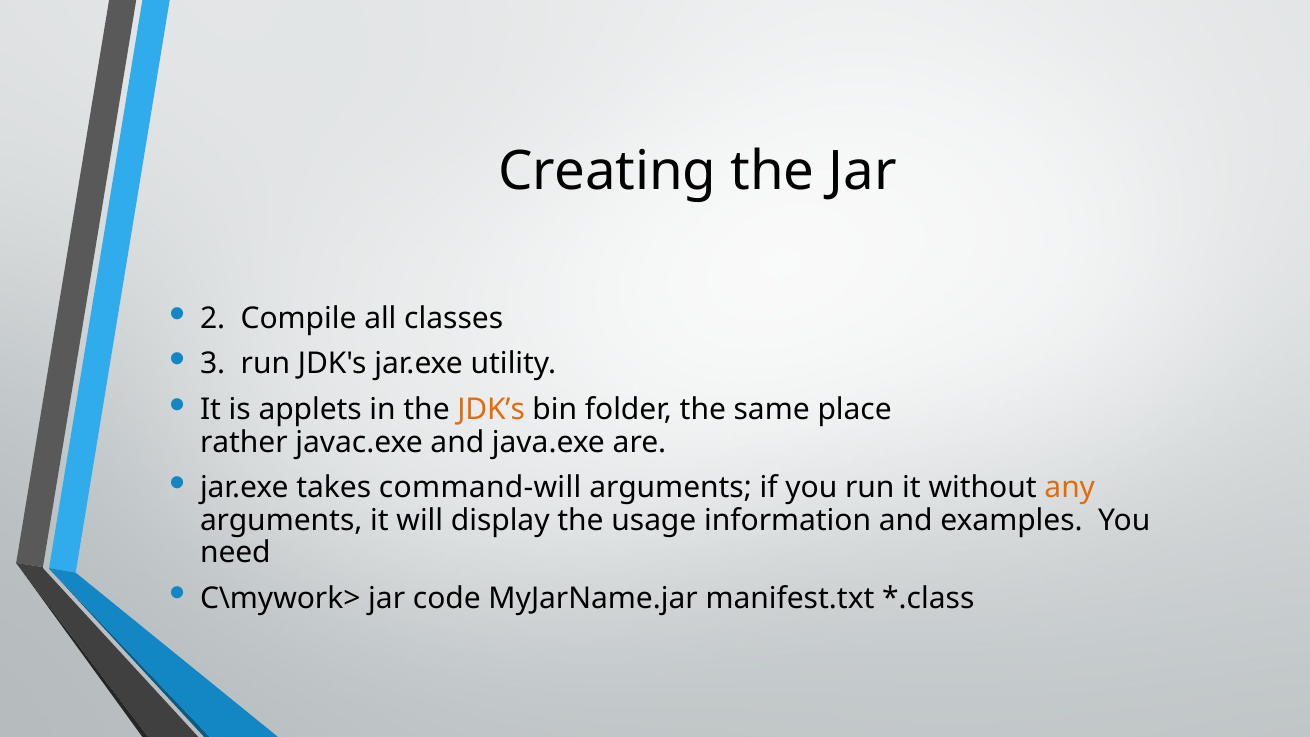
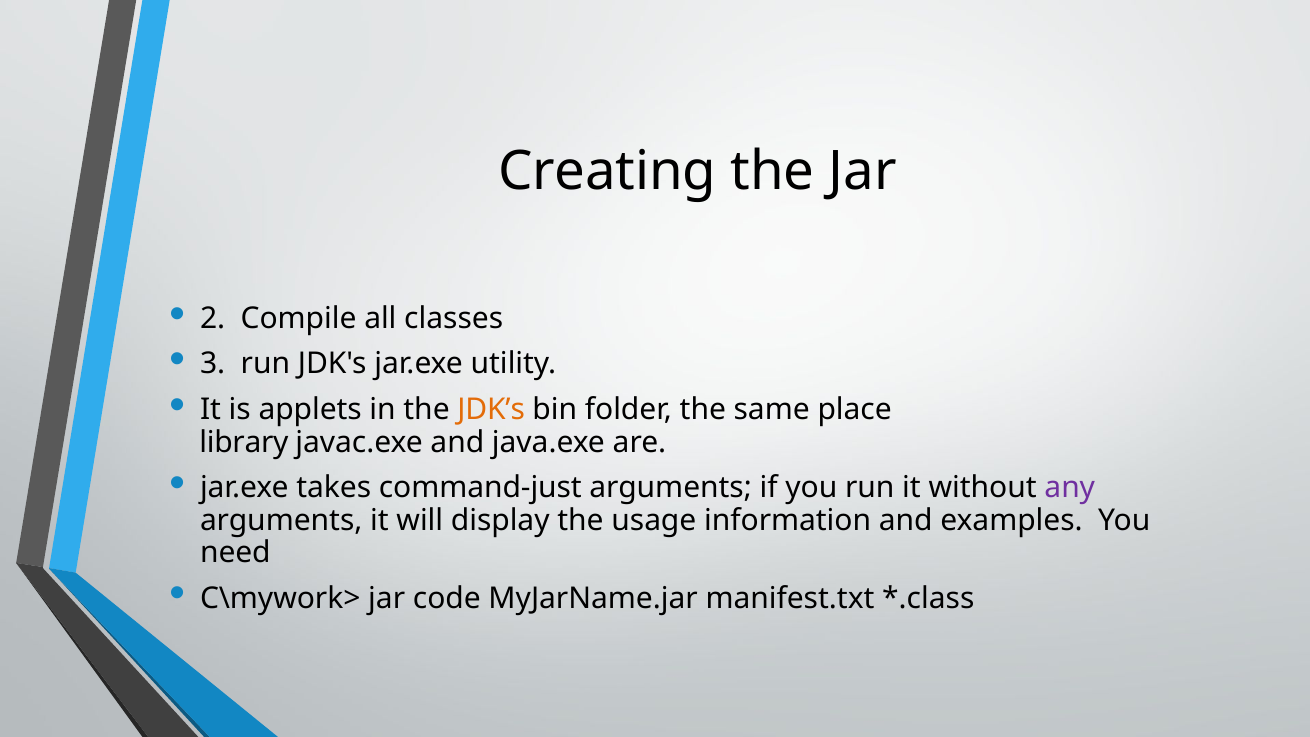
rather: rather -> library
command-will: command-will -> command-just
any colour: orange -> purple
